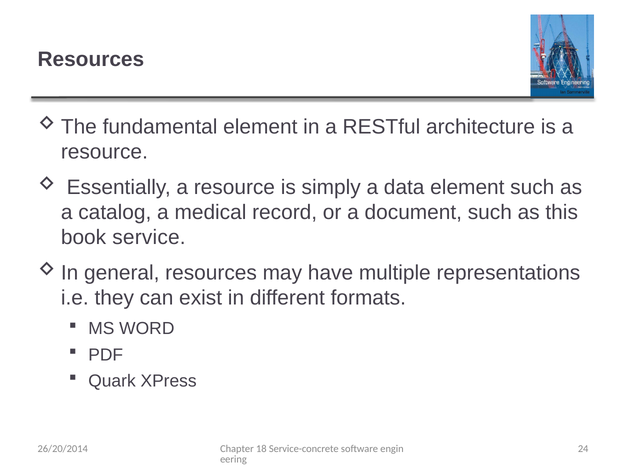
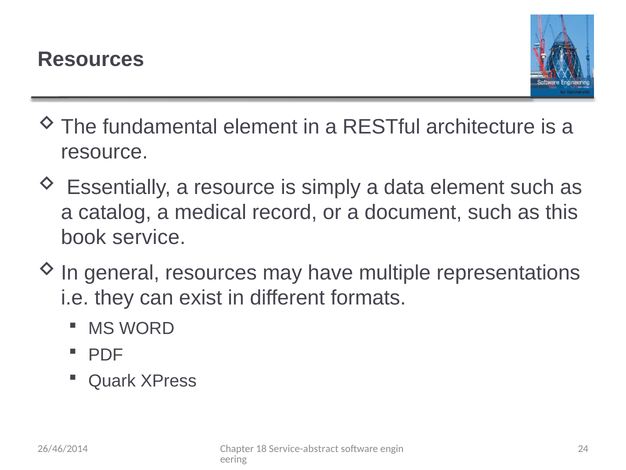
Service-concrete: Service-concrete -> Service-abstract
26/20/2014: 26/20/2014 -> 26/46/2014
